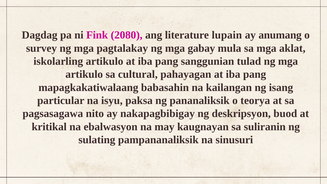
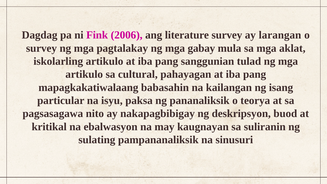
2080: 2080 -> 2006
literature lupain: lupain -> survey
anumang: anumang -> larangan
